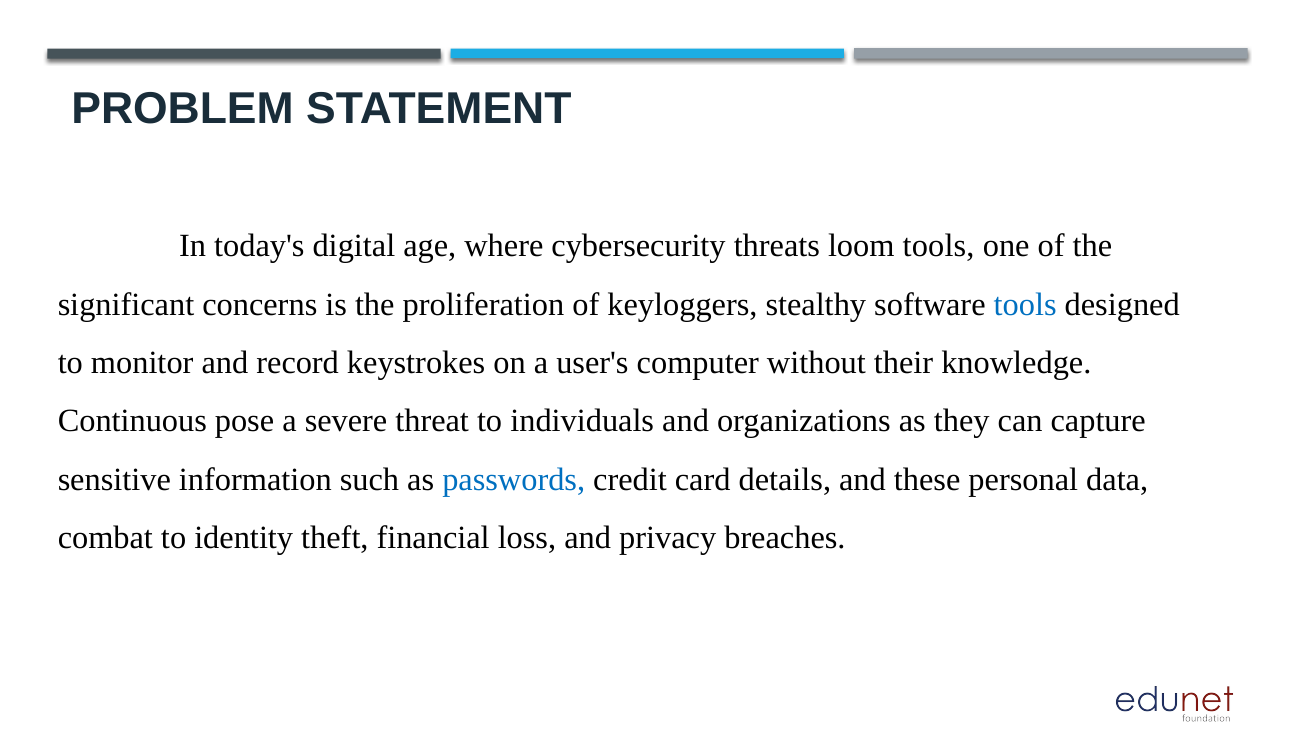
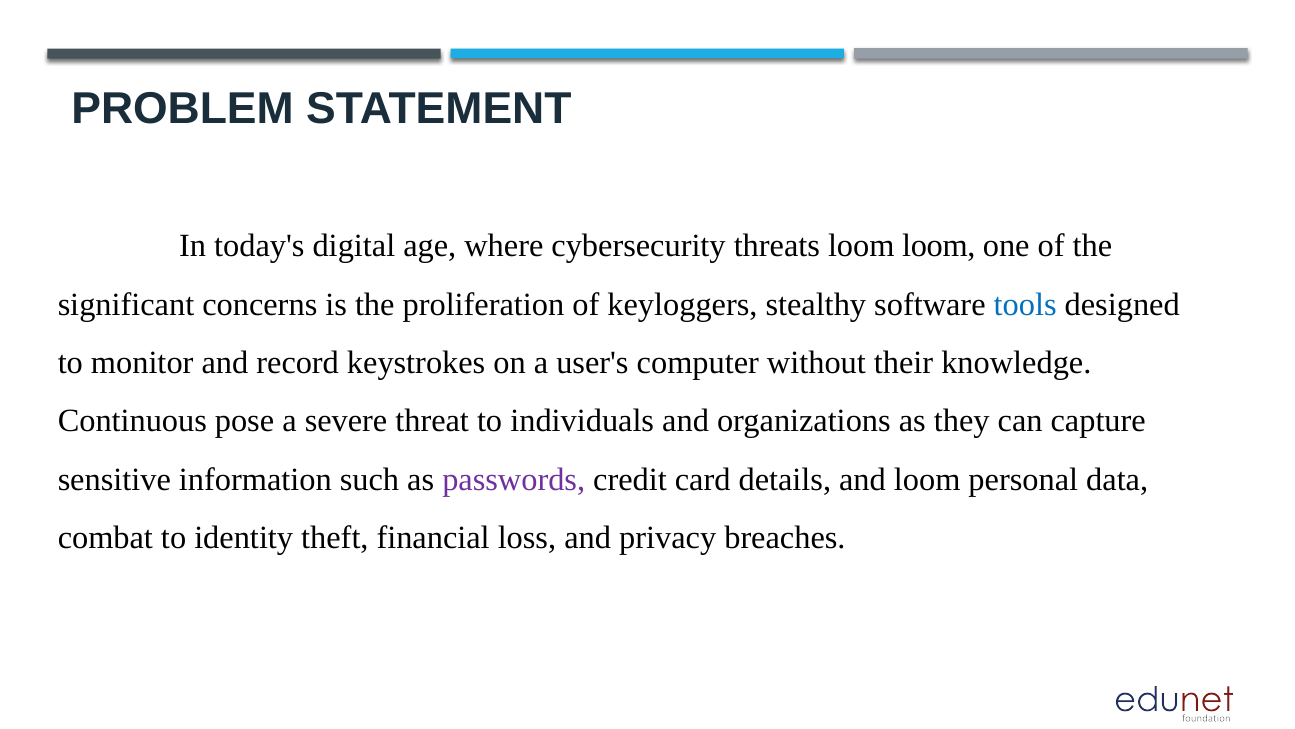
loom tools: tools -> loom
passwords colour: blue -> purple
and these: these -> loom
